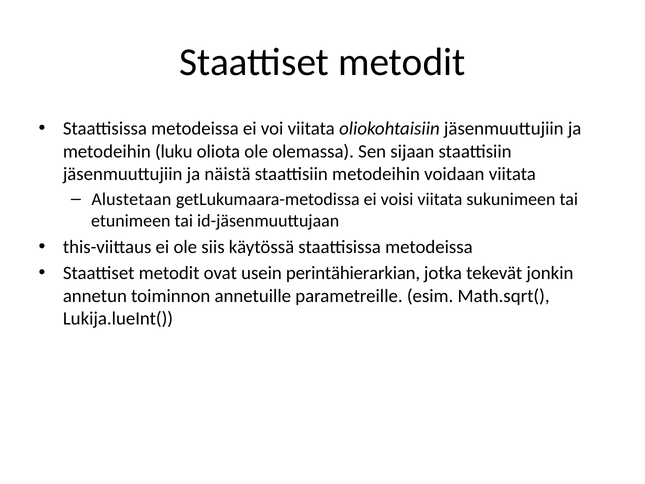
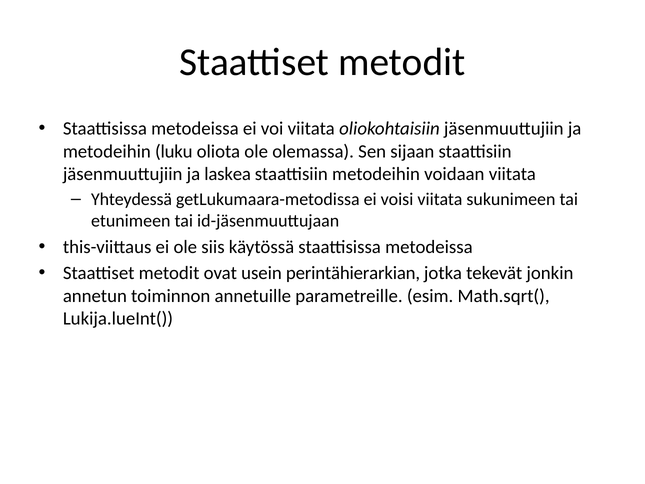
näistä: näistä -> laskea
Alustetaan: Alustetaan -> Yhteydessä
